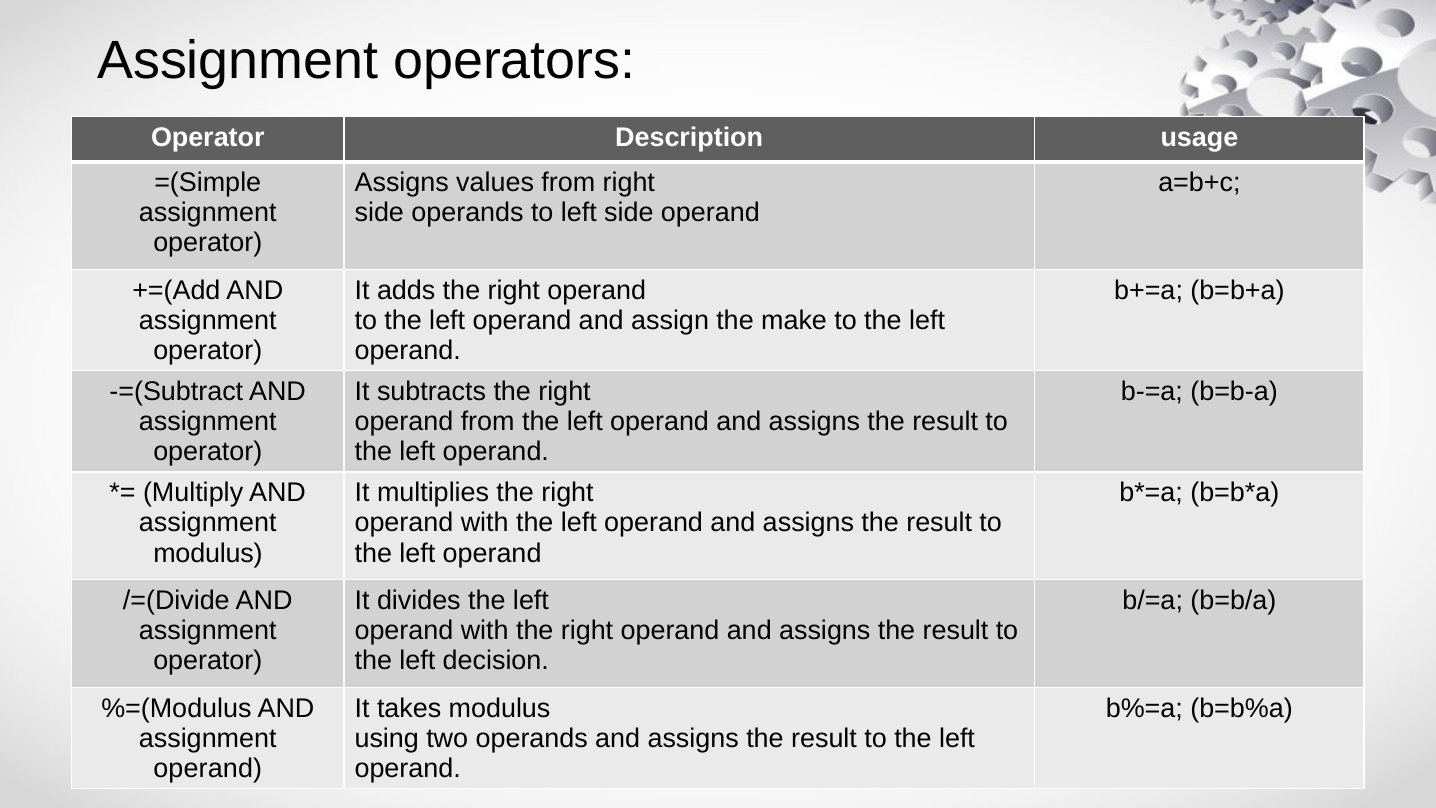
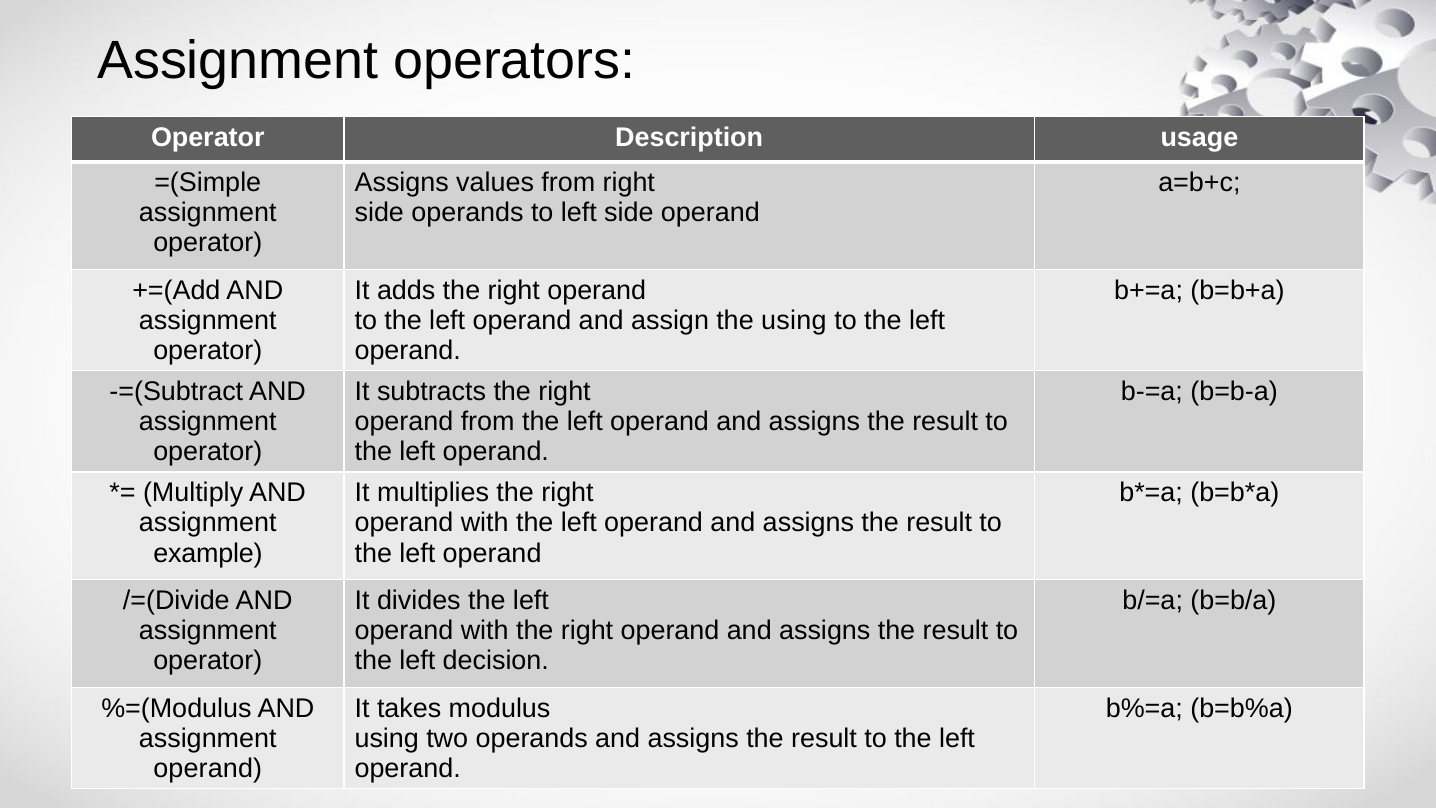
the make: make -> using
modulus at (208, 553): modulus -> example
